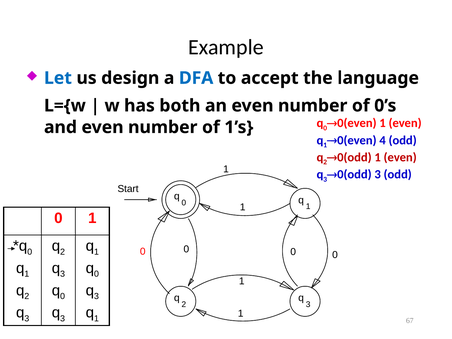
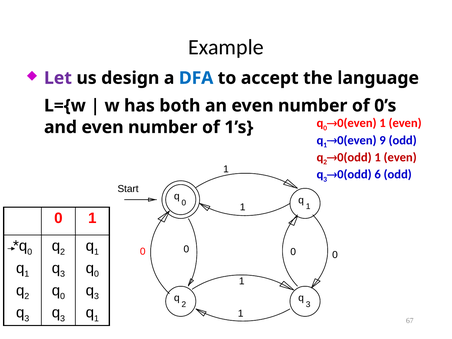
Let colour: blue -> purple
4: 4 -> 9
3 at (378, 174): 3 -> 6
